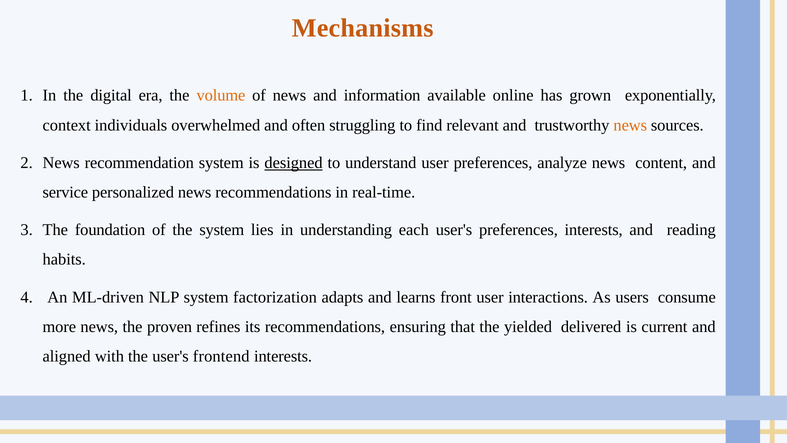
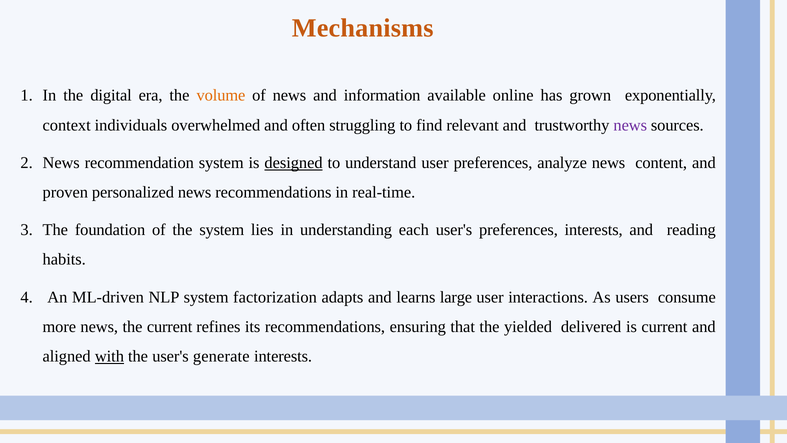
news at (630, 125) colour: orange -> purple
service: service -> proven
front: front -> large
the proven: proven -> current
with underline: none -> present
frontend: frontend -> generate
